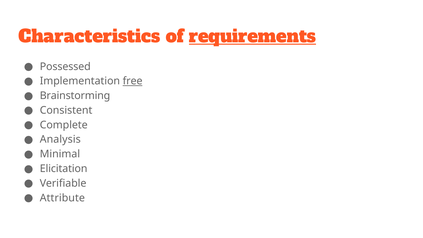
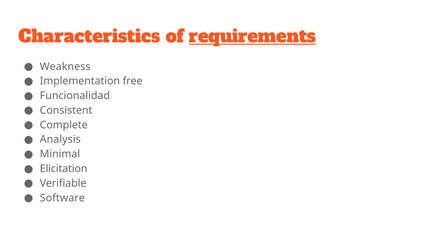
Possessed: Possessed -> Weakness
free underline: present -> none
Brainstorming: Brainstorming -> Funcionalidad
Attribute: Attribute -> Software
